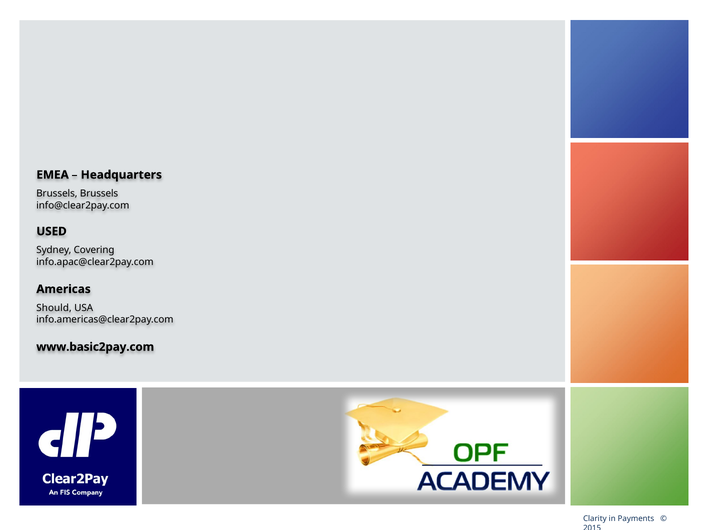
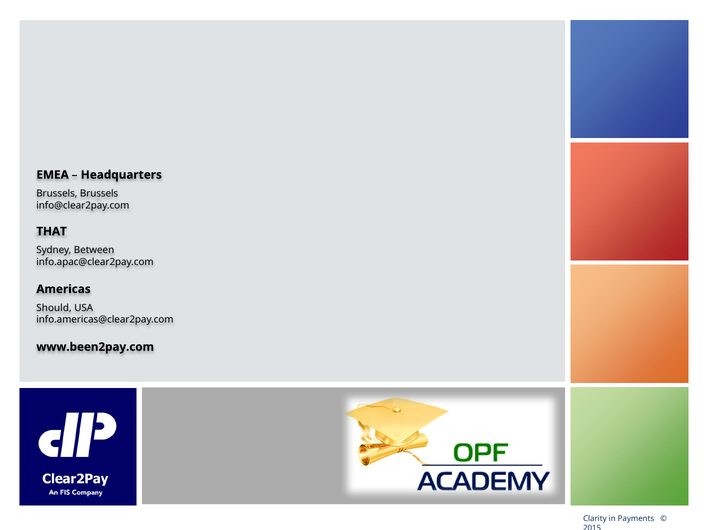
USED: USED -> THAT
Covering: Covering -> Between
www.basic2pay.com: www.basic2pay.com -> www.been2pay.com
